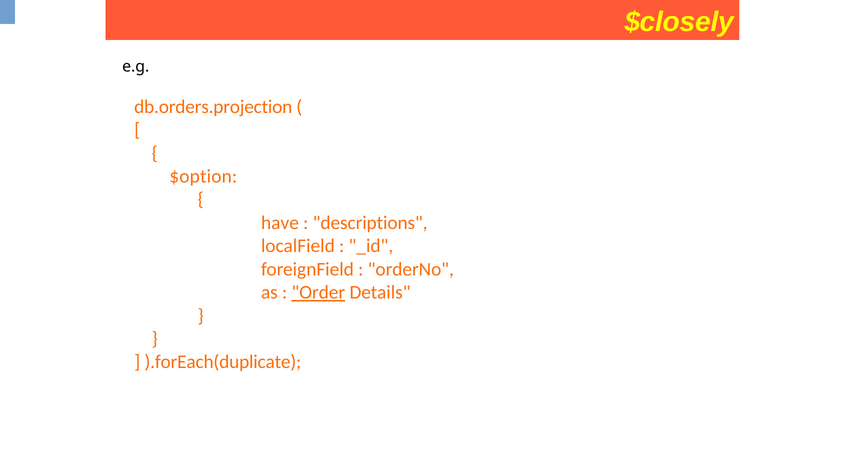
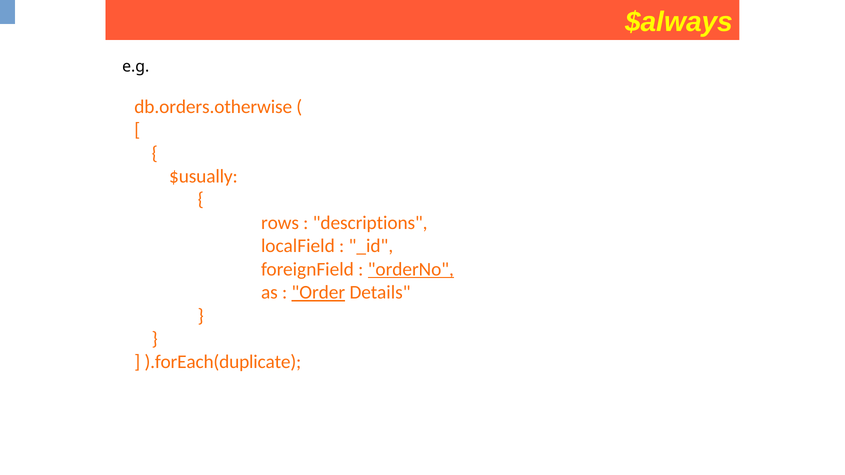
$closely: $closely -> $always
db.orders.projection: db.orders.projection -> db.orders.otherwise
$option: $option -> $usually
have: have -> rows
orderNo underline: none -> present
